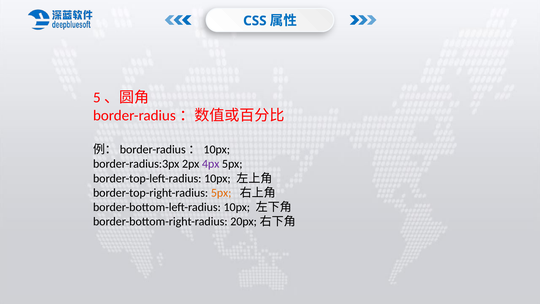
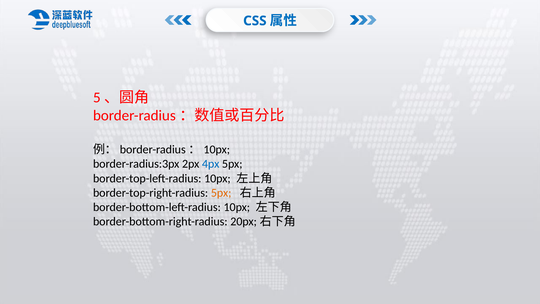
4px colour: purple -> blue
